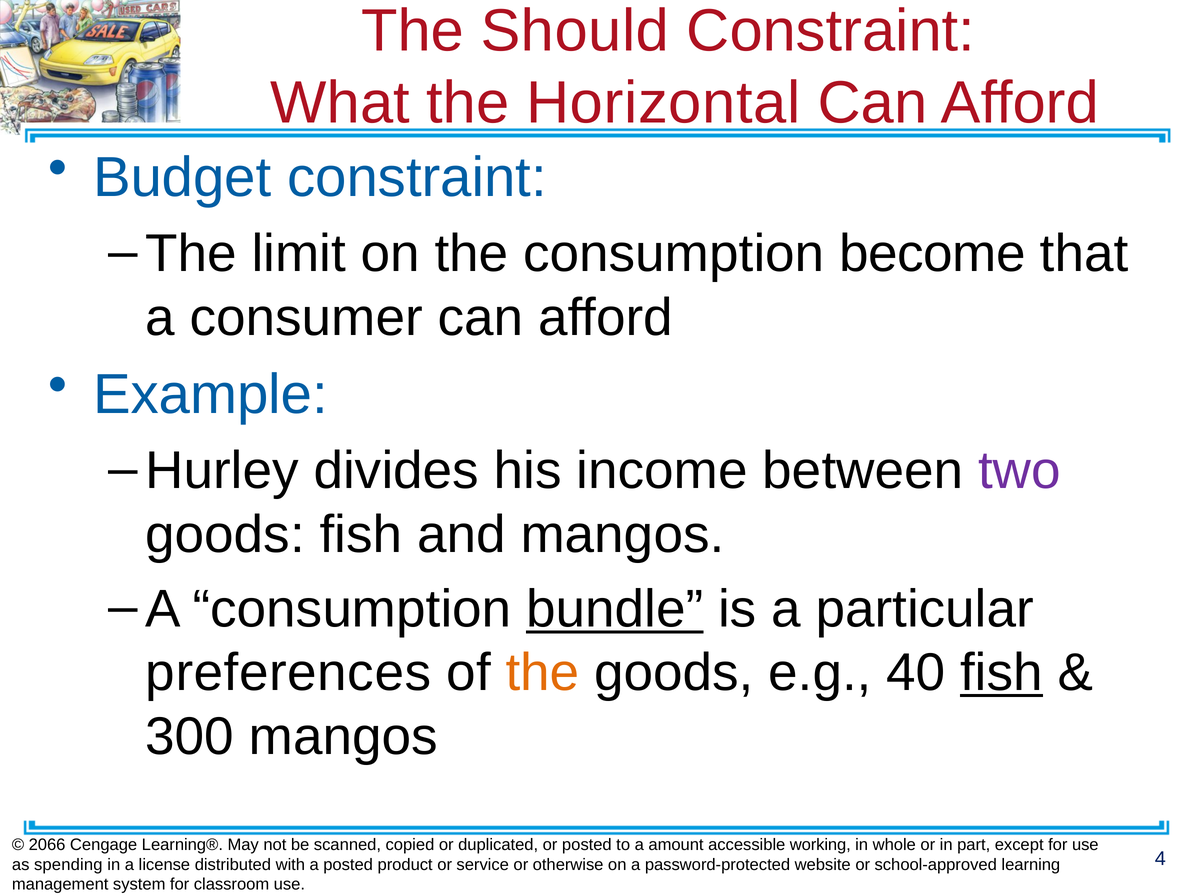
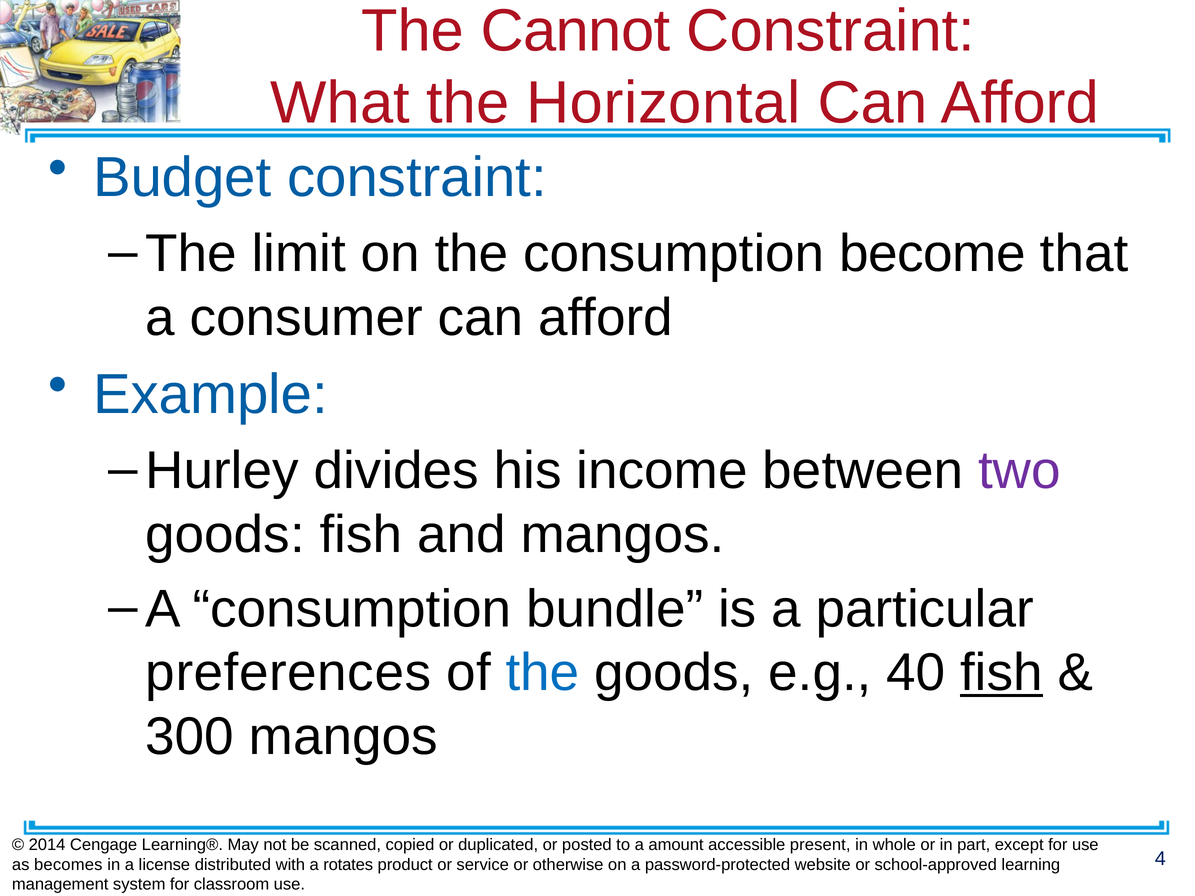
Should: Should -> Cannot
bundle underline: present -> none
the at (542, 673) colour: orange -> blue
2066: 2066 -> 2014
working: working -> present
spending: spending -> becomes
a posted: posted -> rotates
